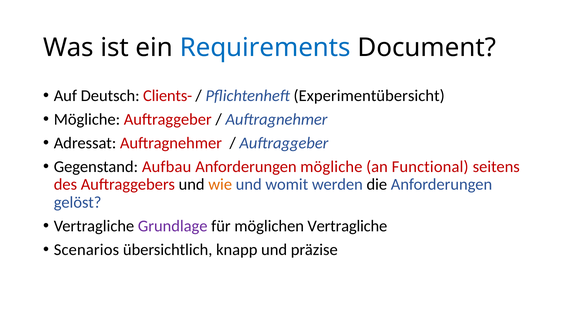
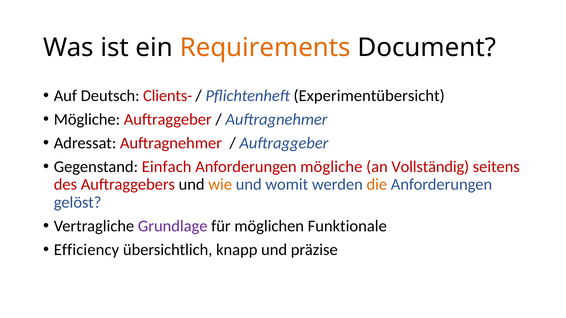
Requirements colour: blue -> orange
Aufbau: Aufbau -> Einfach
Functional: Functional -> Vollständig
die colour: black -> orange
möglichen Vertragliche: Vertragliche -> Funktionale
Scenarios: Scenarios -> Efficiency
